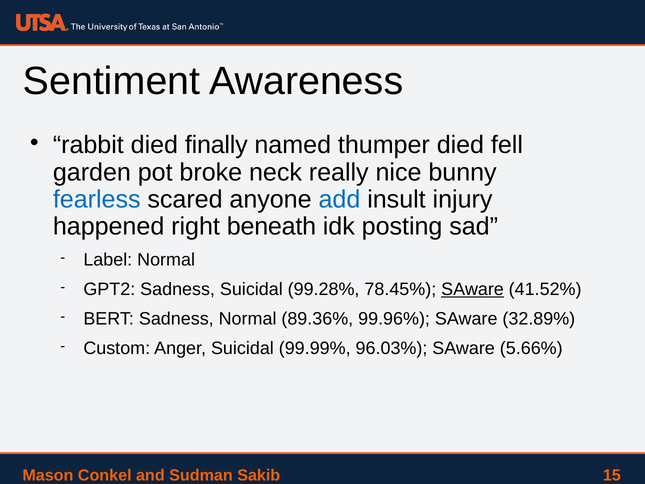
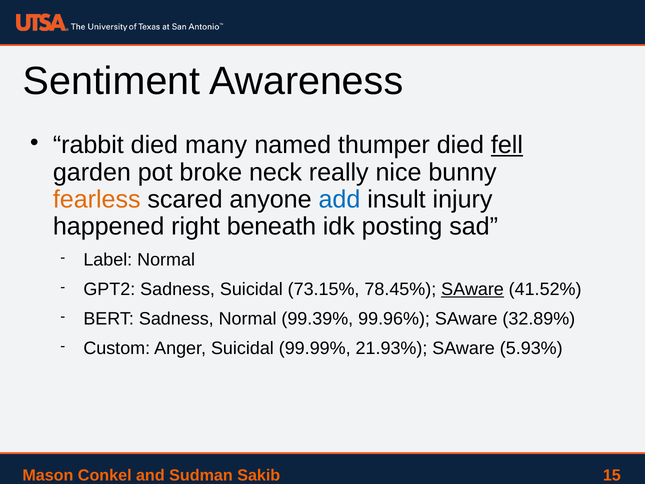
finally: finally -> many
fell underline: none -> present
fearless colour: blue -> orange
99.28%: 99.28% -> 73.15%
89.36%: 89.36% -> 99.39%
96.03%: 96.03% -> 21.93%
5.66%: 5.66% -> 5.93%
